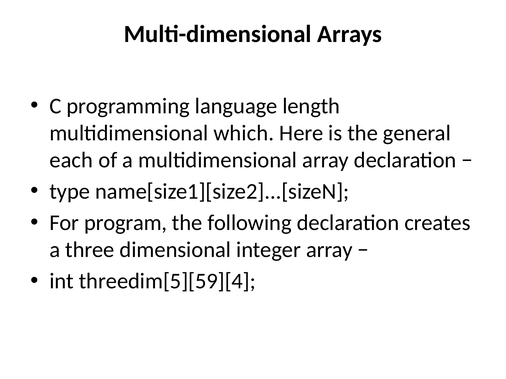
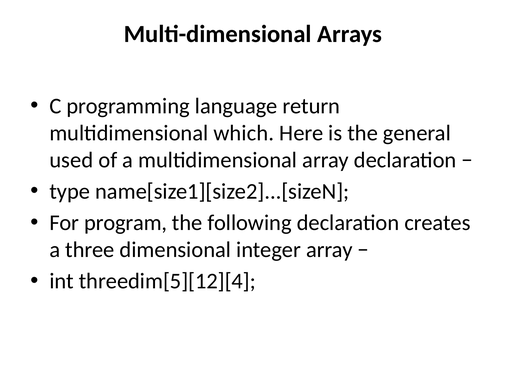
length: length -> return
each: each -> used
threedim[5][59][4: threedim[5][59][4 -> threedim[5][12][4
